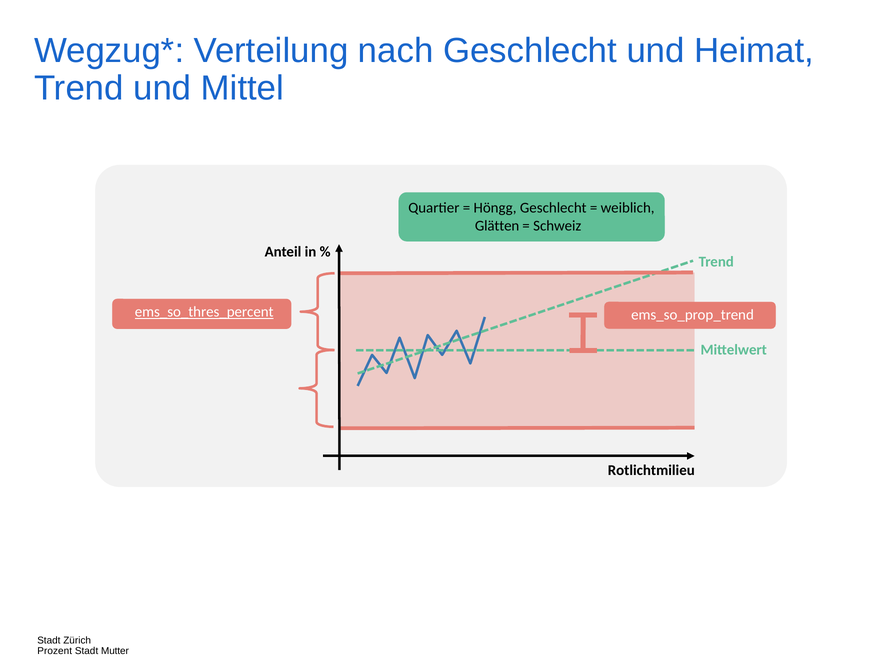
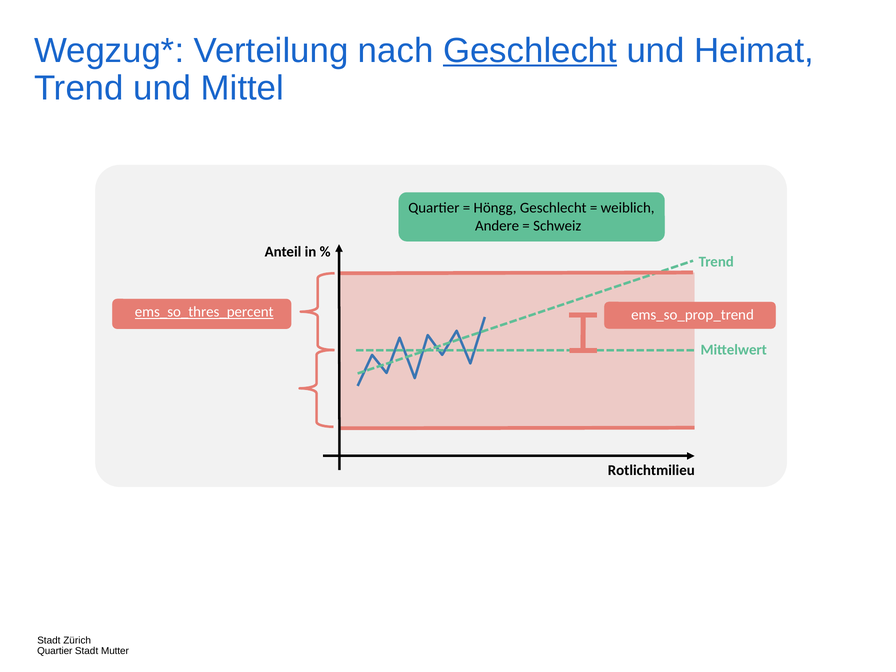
Geschlecht at (530, 51) underline: none -> present
Glätten: Glätten -> Andere
Prozent at (55, 651): Prozent -> Quartier
